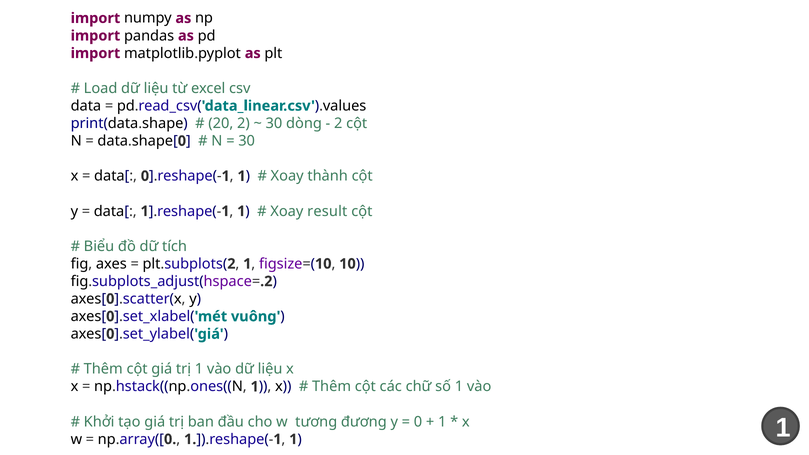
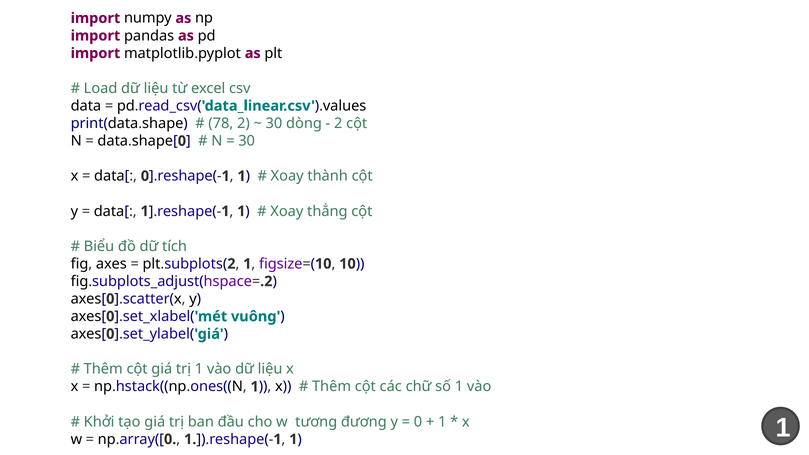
20: 20 -> 78
result: result -> thẳng
